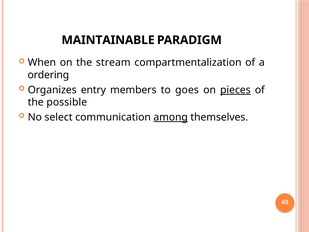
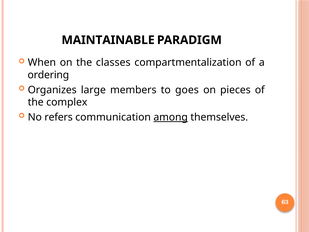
stream: stream -> classes
entry: entry -> large
pieces underline: present -> none
possible: possible -> complex
select: select -> refers
